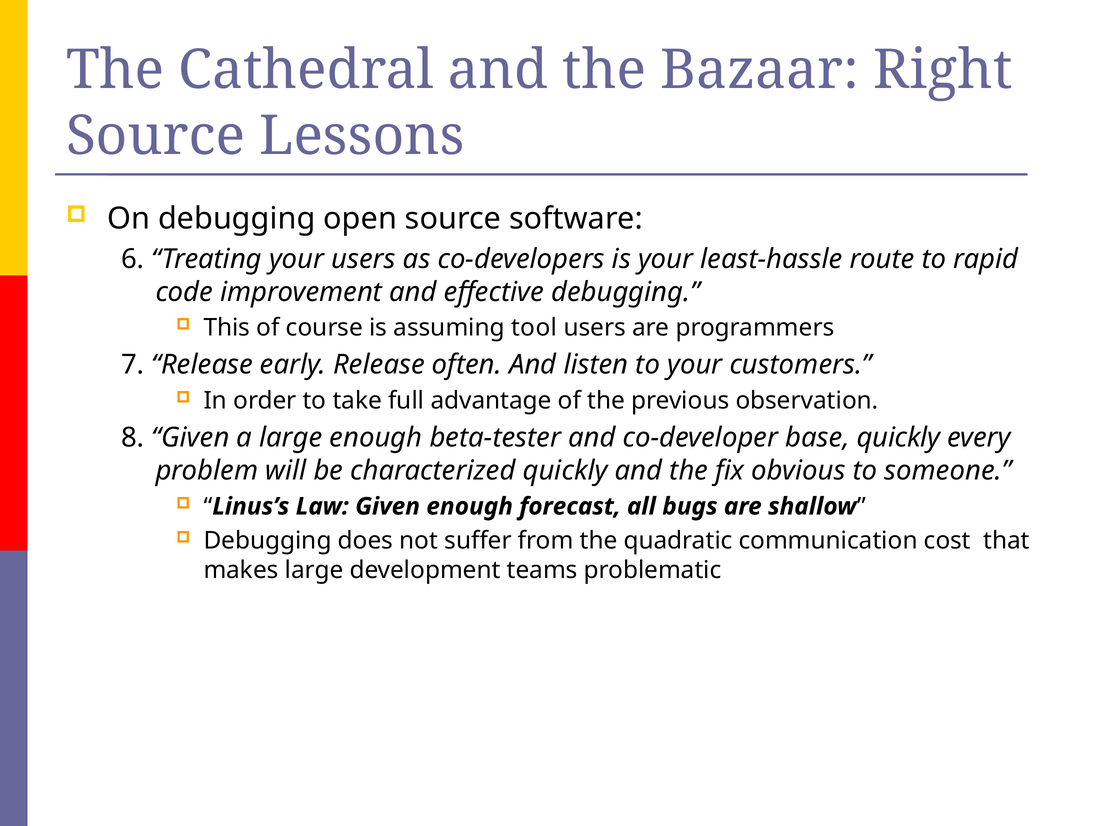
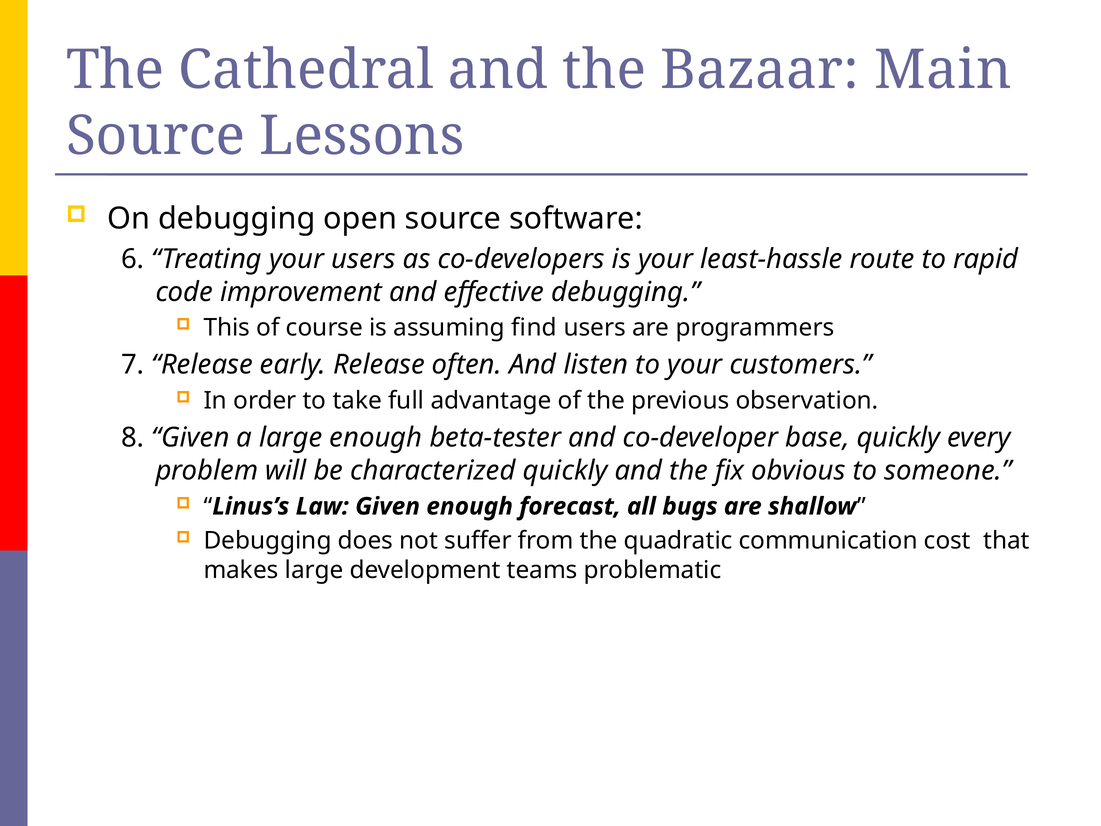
Right: Right -> Main
tool: tool -> find
